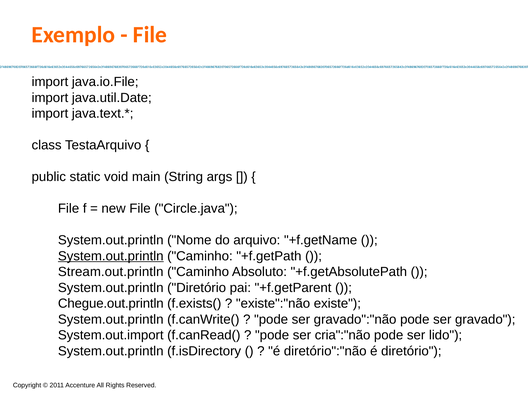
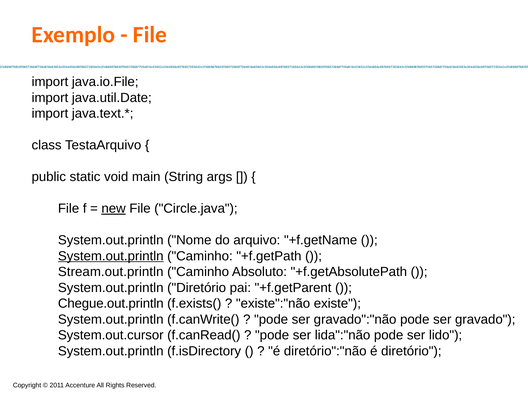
new underline: none -> present
System.out.import: System.out.import -> System.out.cursor
cria":"não: cria":"não -> lida":"não
